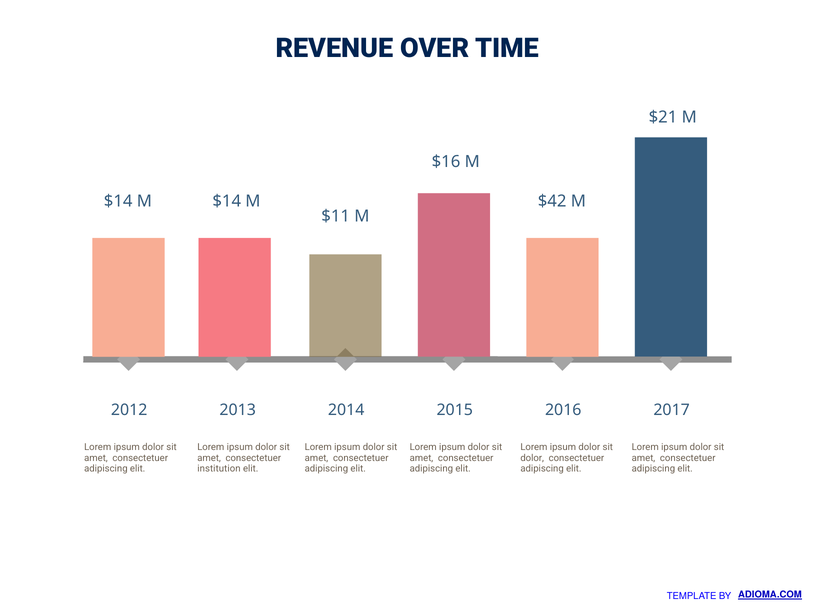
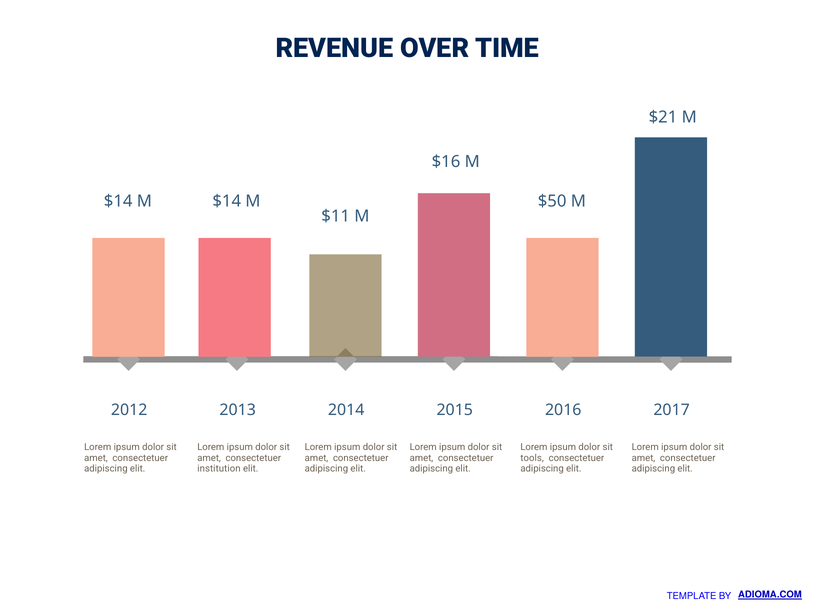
$42: $42 -> $50
dolor at (532, 458): dolor -> tools
